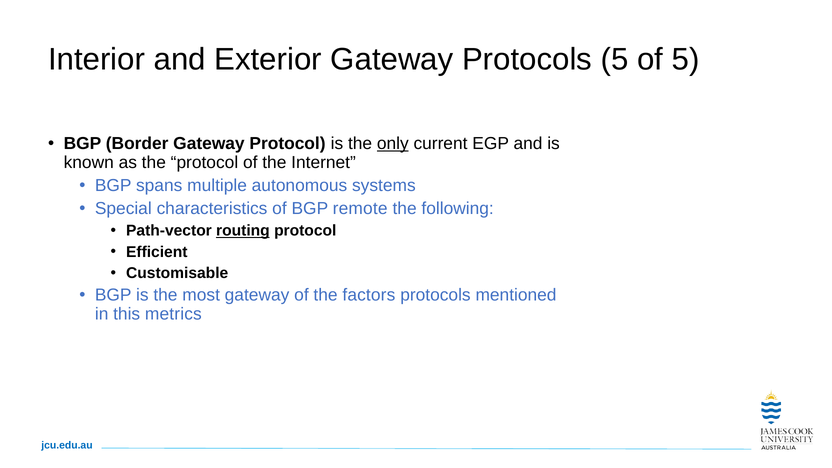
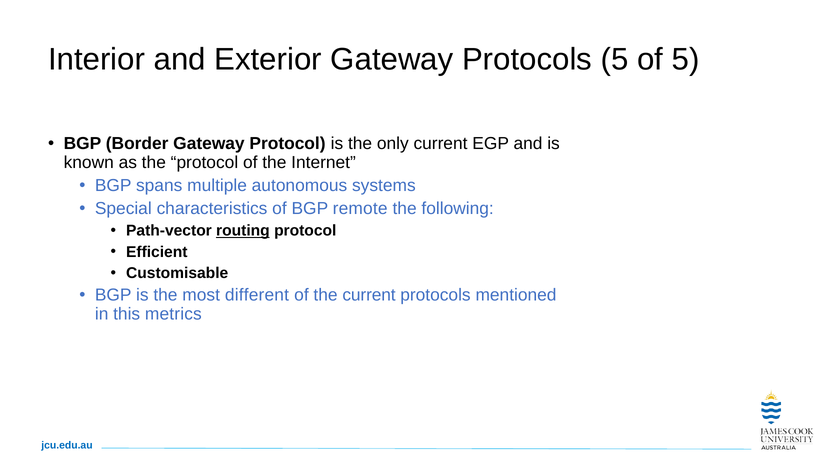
only underline: present -> none
most gateway: gateway -> different
the factors: factors -> current
